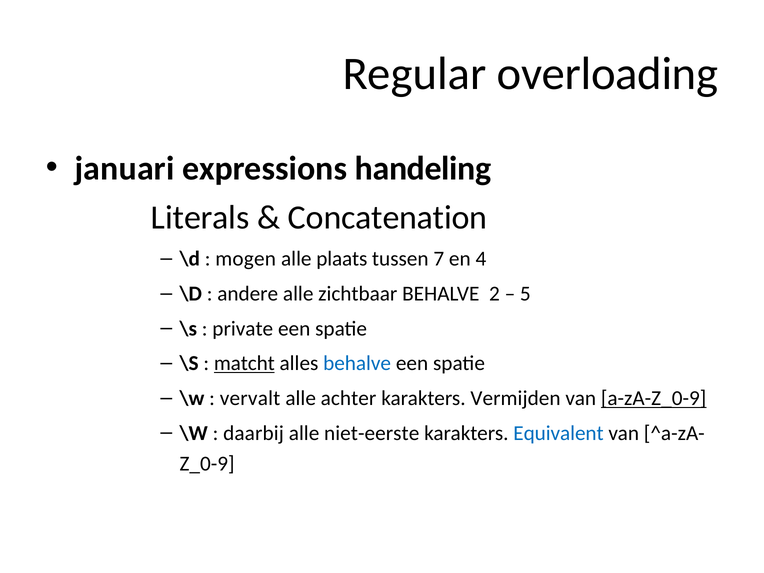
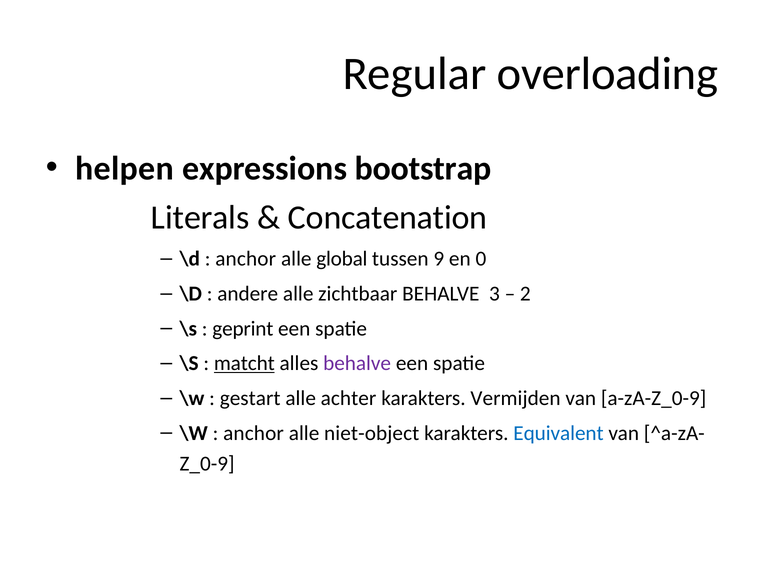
januari: januari -> helpen
handeling: handeling -> bootstrap
mogen at (246, 259): mogen -> anchor
plaats: plaats -> global
7: 7 -> 9
4: 4 -> 0
2: 2 -> 3
5: 5 -> 2
private: private -> geprint
behalve at (357, 363) colour: blue -> purple
vervalt: vervalt -> gestart
a-zA-Z_0-9 underline: present -> none
daarbij at (254, 433): daarbij -> anchor
niet-eerste: niet-eerste -> niet-object
